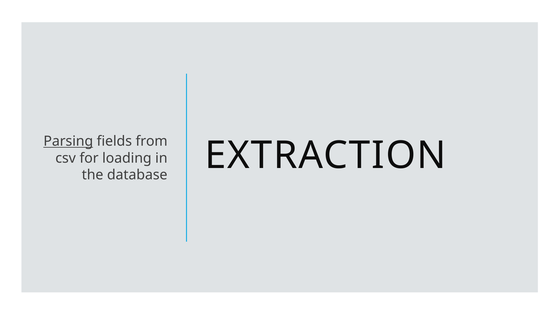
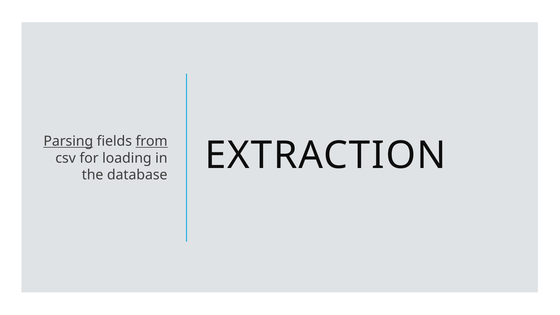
from underline: none -> present
